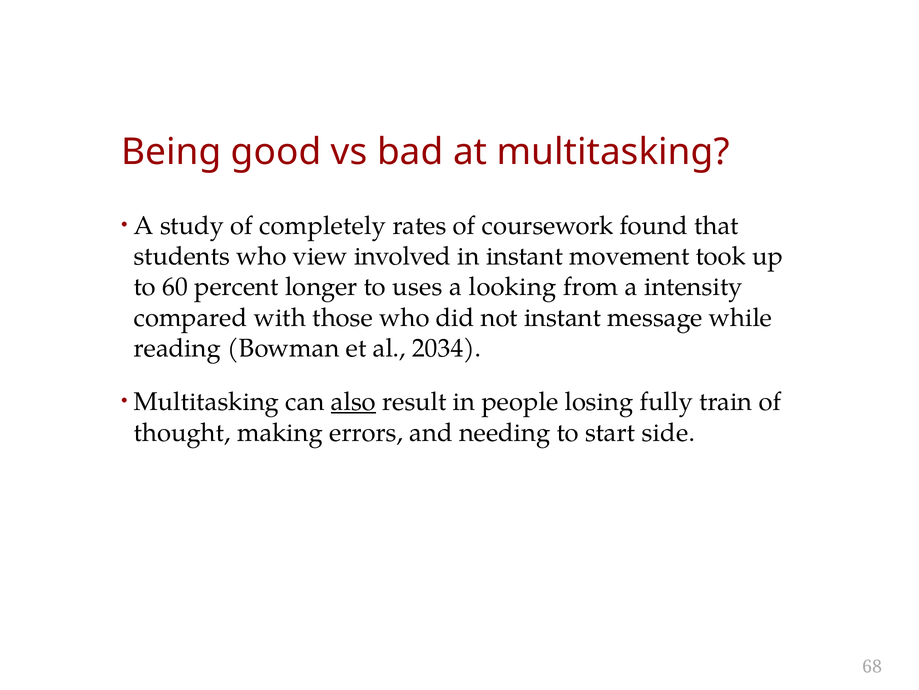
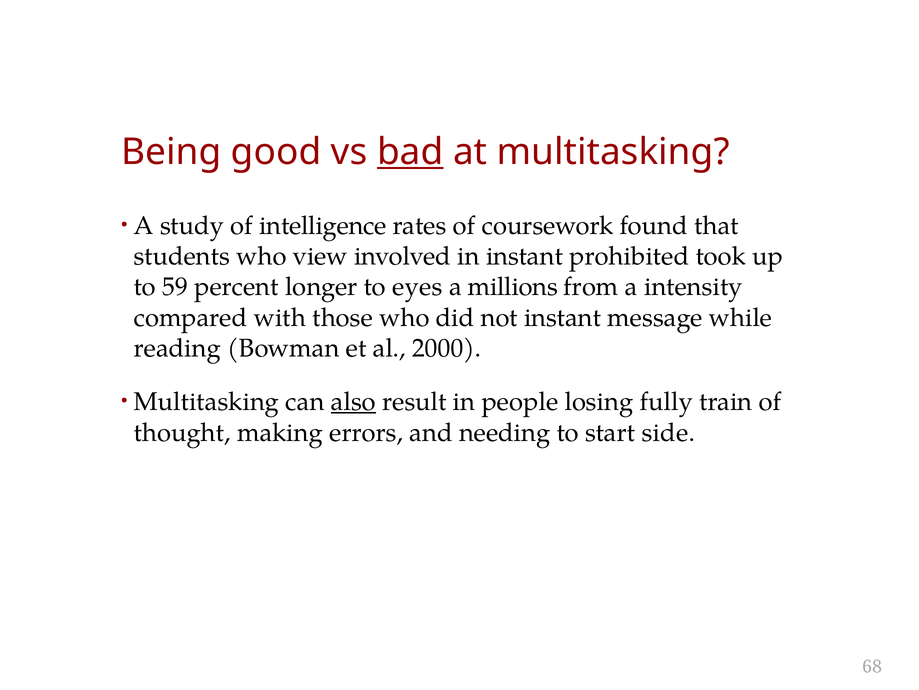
bad underline: none -> present
completely: completely -> intelligence
movement: movement -> prohibited
60: 60 -> 59
uses: uses -> eyes
looking: looking -> millions
2034: 2034 -> 2000
